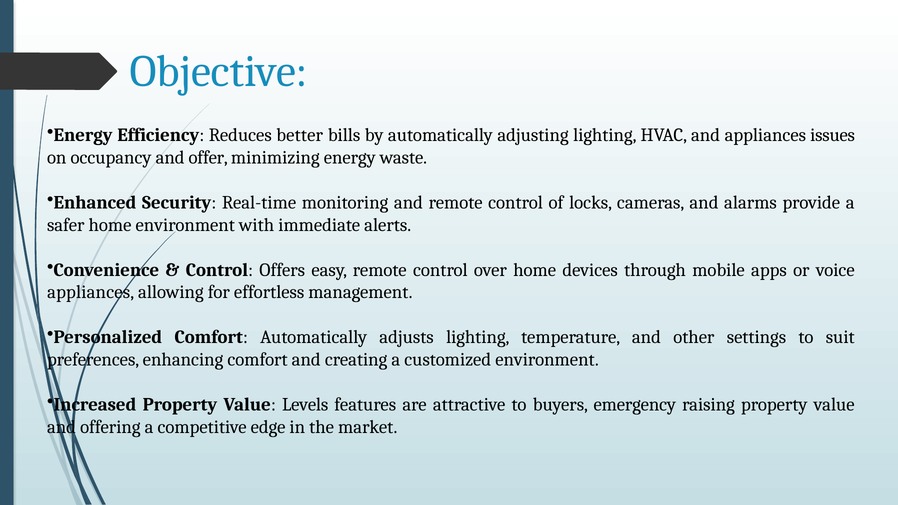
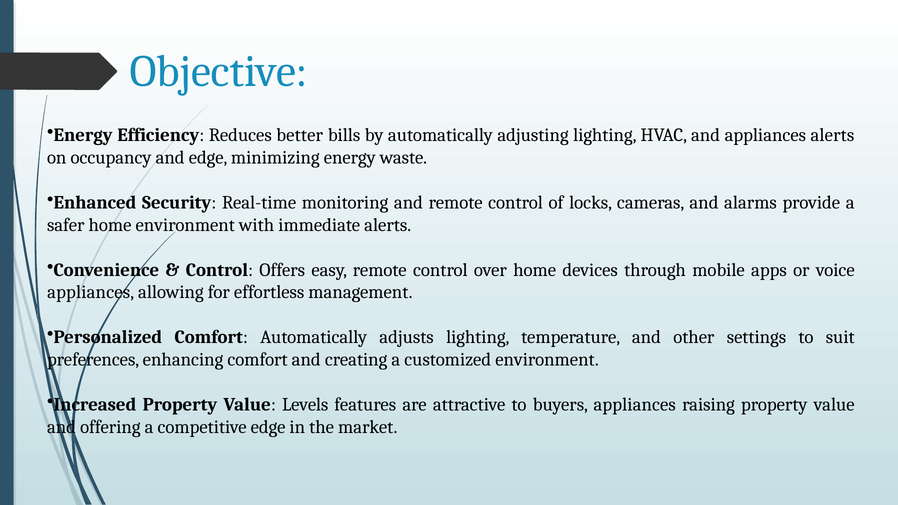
appliances issues: issues -> alerts
and offer: offer -> edge
buyers emergency: emergency -> appliances
